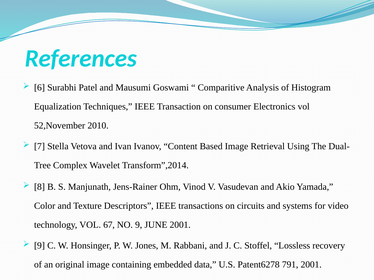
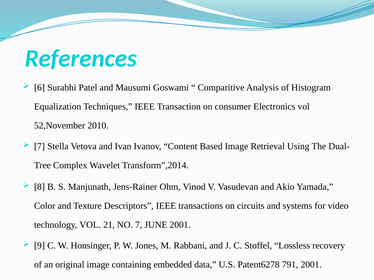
67: 67 -> 21
NO 9: 9 -> 7
